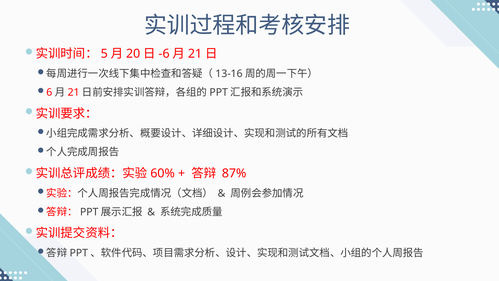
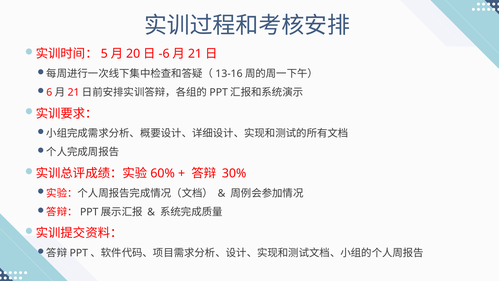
87%: 87% -> 30%
